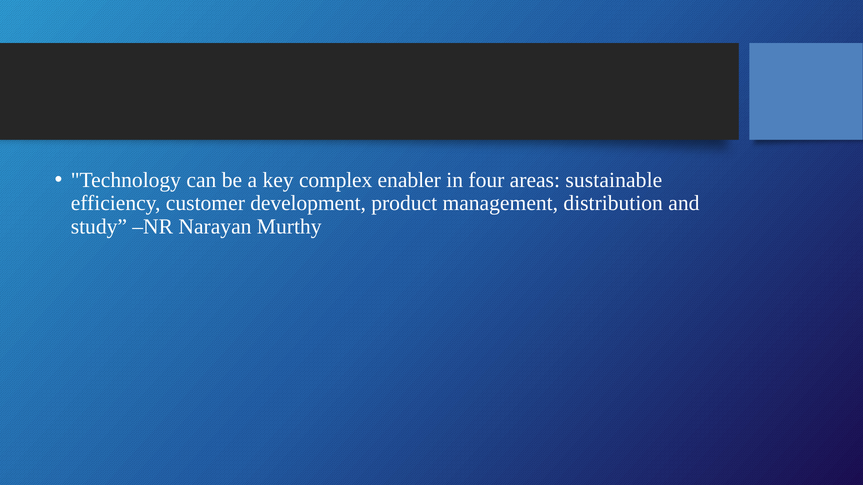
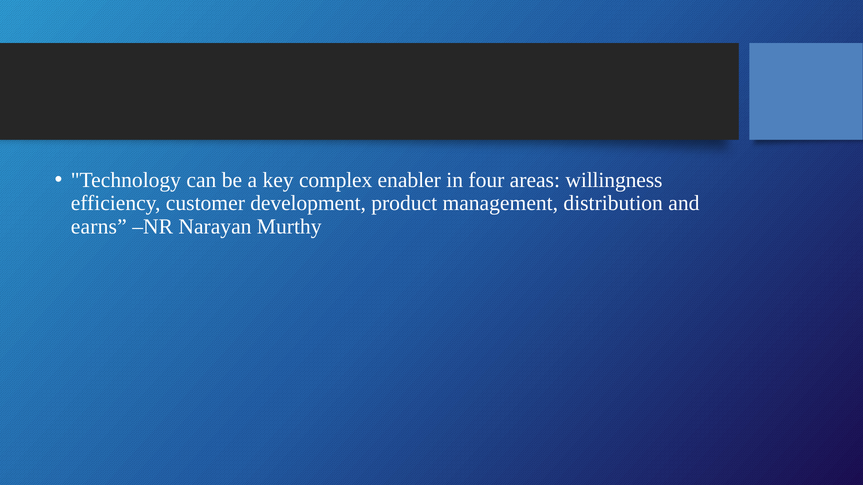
sustainable: sustainable -> willingness
study: study -> earns
